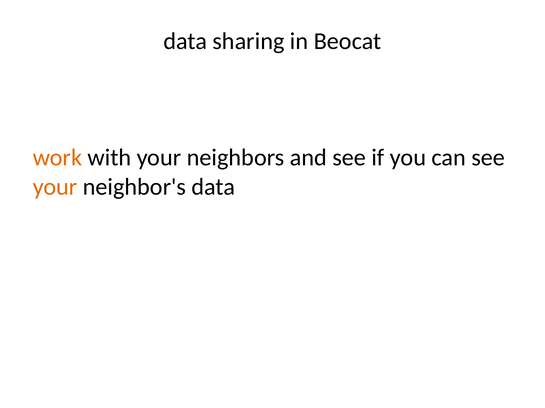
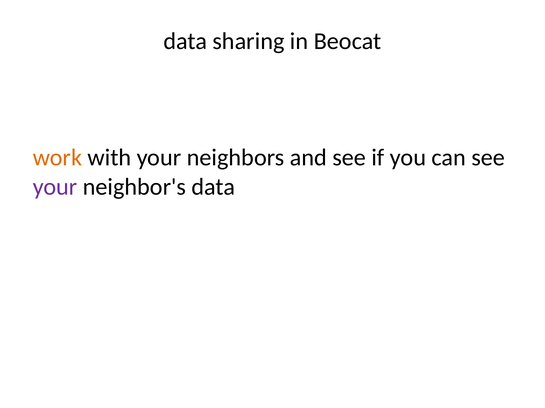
your at (55, 187) colour: orange -> purple
